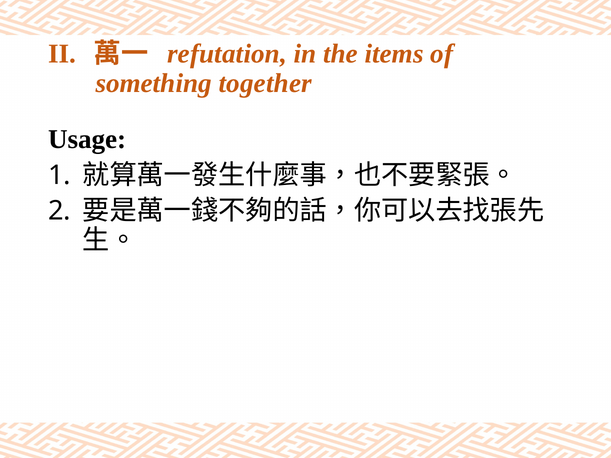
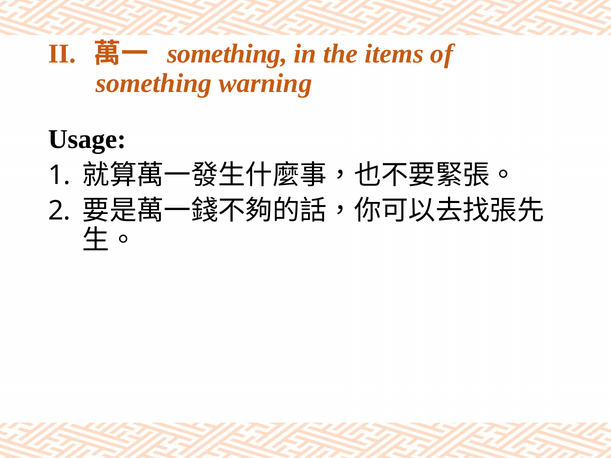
refutation at (227, 54): refutation -> something
together: together -> warning
